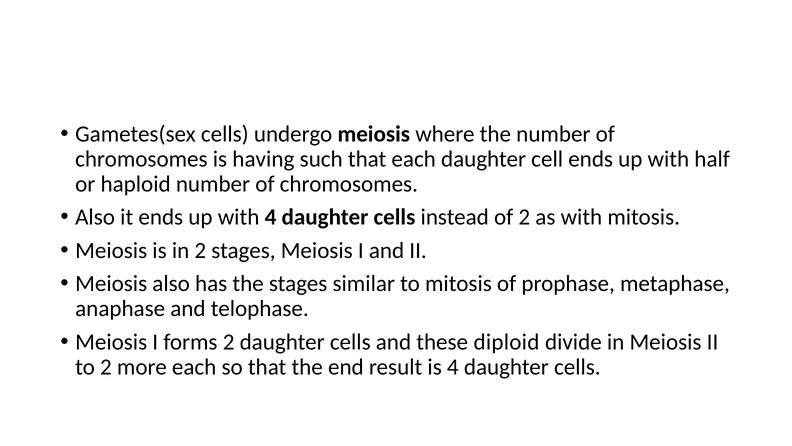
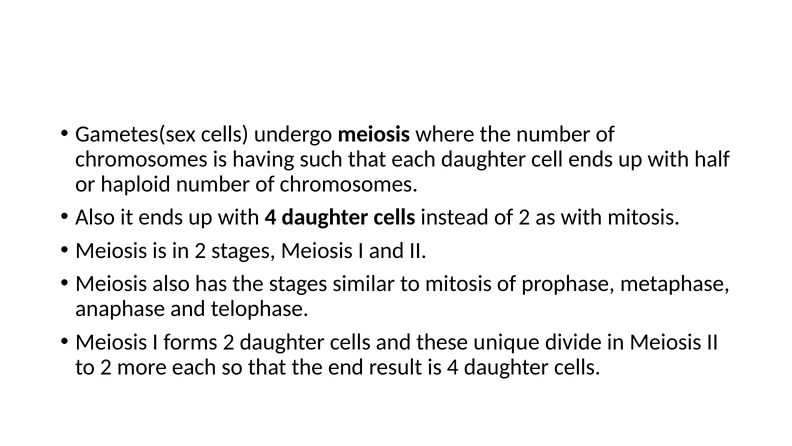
diploid: diploid -> unique
